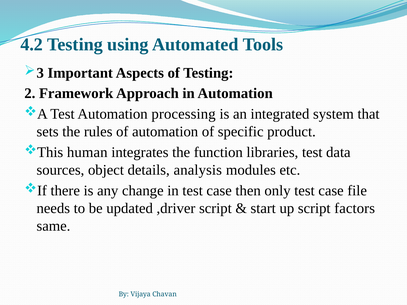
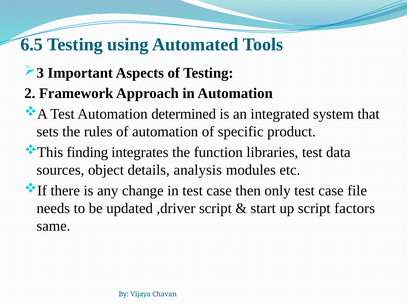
4.2: 4.2 -> 6.5
processing: processing -> determined
human: human -> finding
